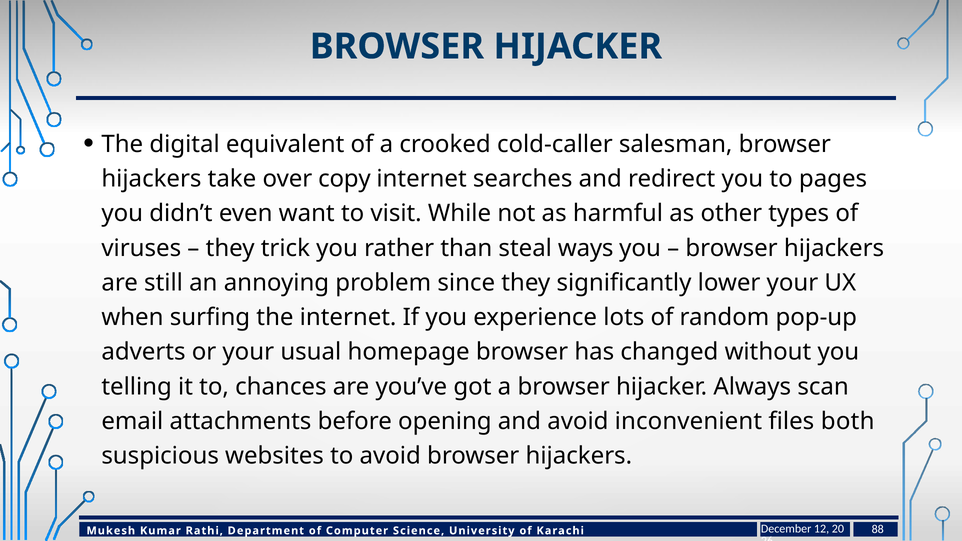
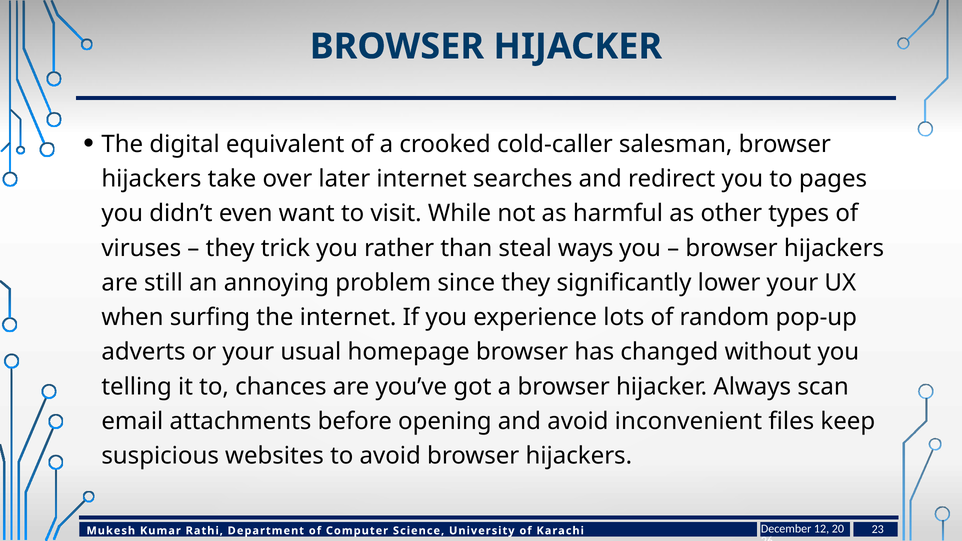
copy: copy -> later
both: both -> keep
88: 88 -> 23
